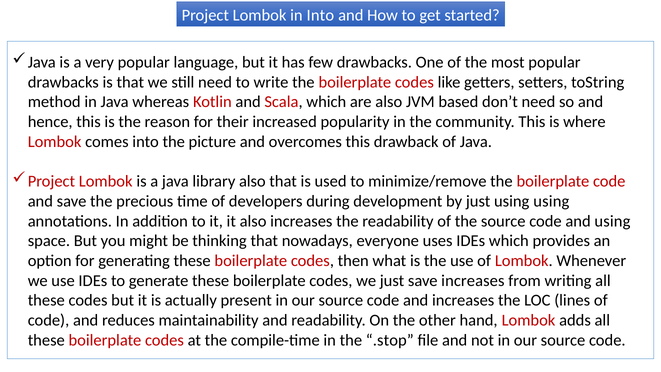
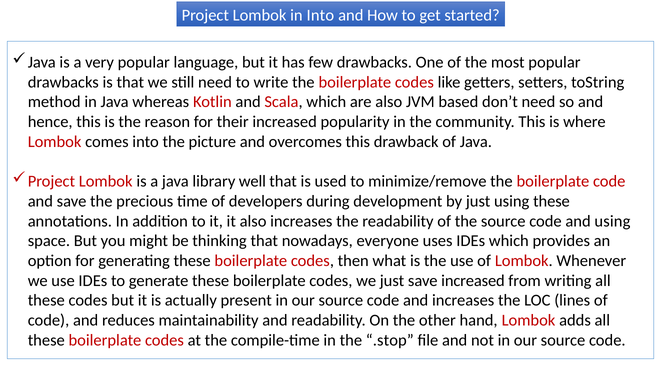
library also: also -> well
using using: using -> these
save increases: increases -> increased
